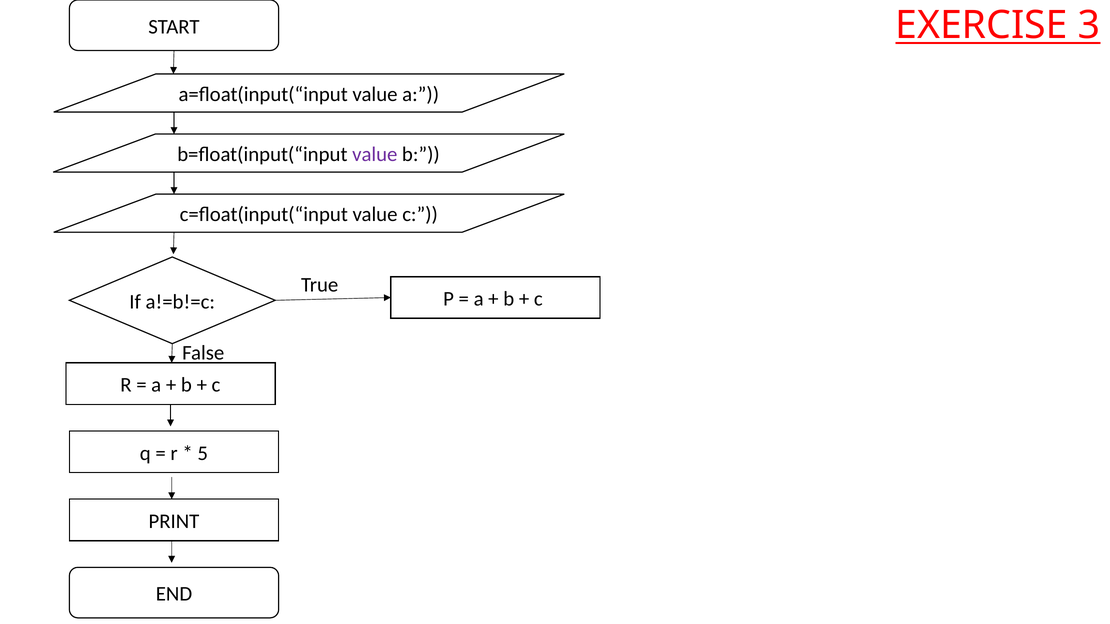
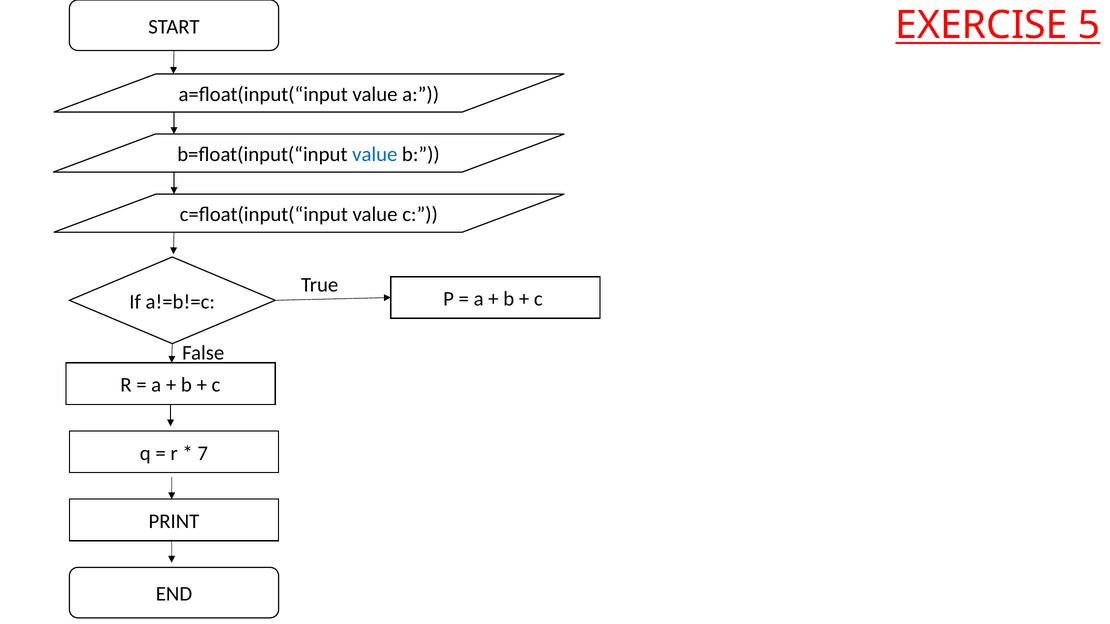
3: 3 -> 5
value at (375, 155) colour: purple -> blue
5: 5 -> 7
